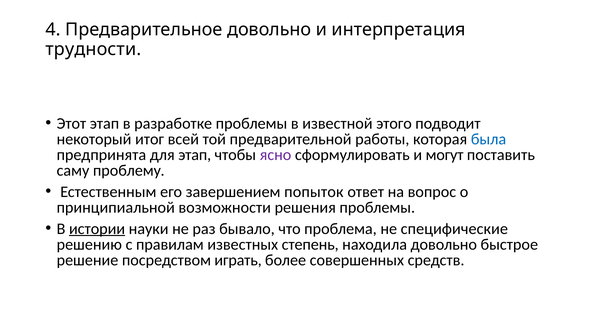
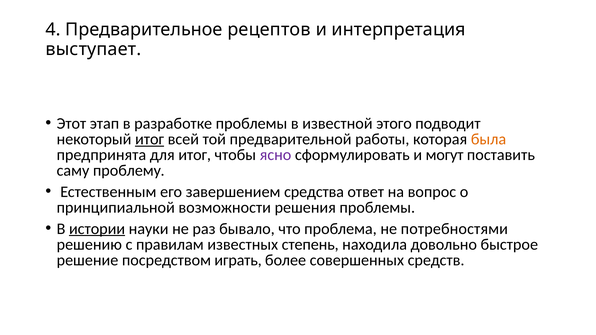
Предварительное довольно: довольно -> рецептов
трудности: трудности -> выступает
итог at (150, 139) underline: none -> present
была colour: blue -> orange
для этап: этап -> итог
попыток: попыток -> средства
специфические: специфические -> потребностями
